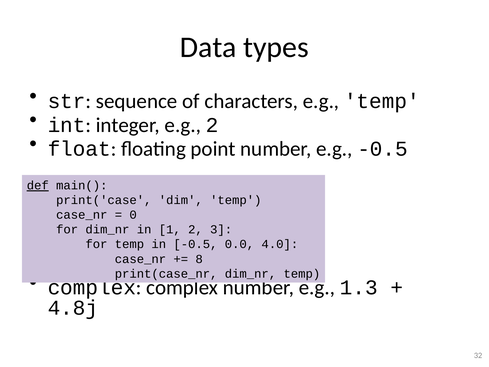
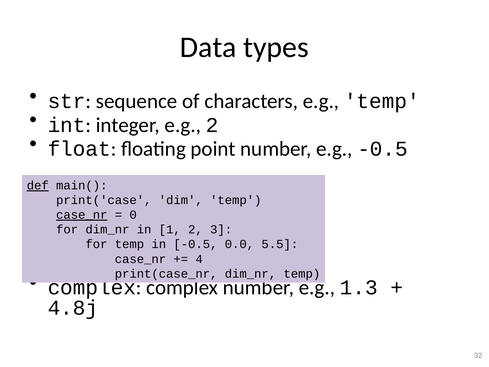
case_nr at (82, 215) underline: none -> present
4.0: 4.0 -> 5.5
8: 8 -> 4
